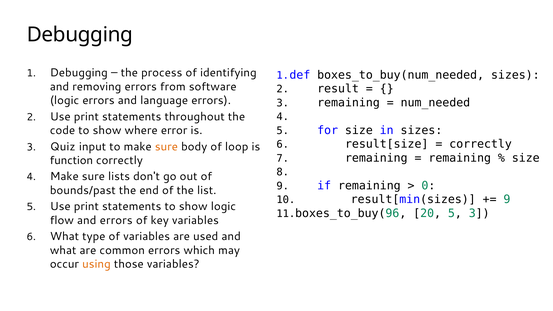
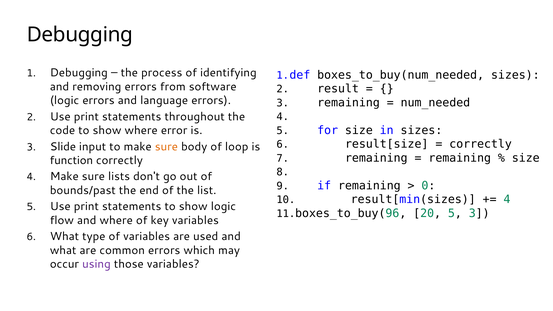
Quiz: Quiz -> Slide
9 at (507, 200): 9 -> 4
and errors: errors -> where
using colour: orange -> purple
